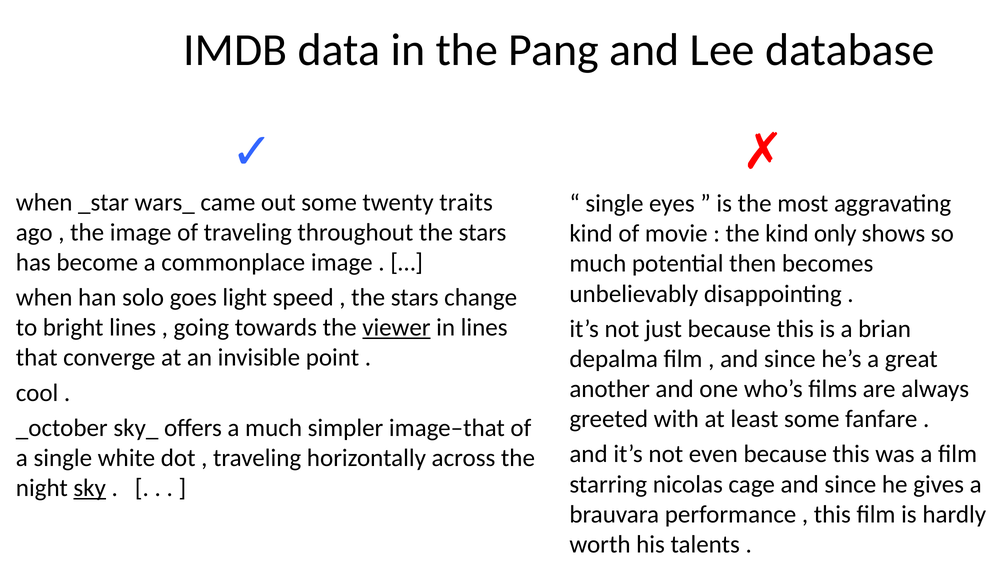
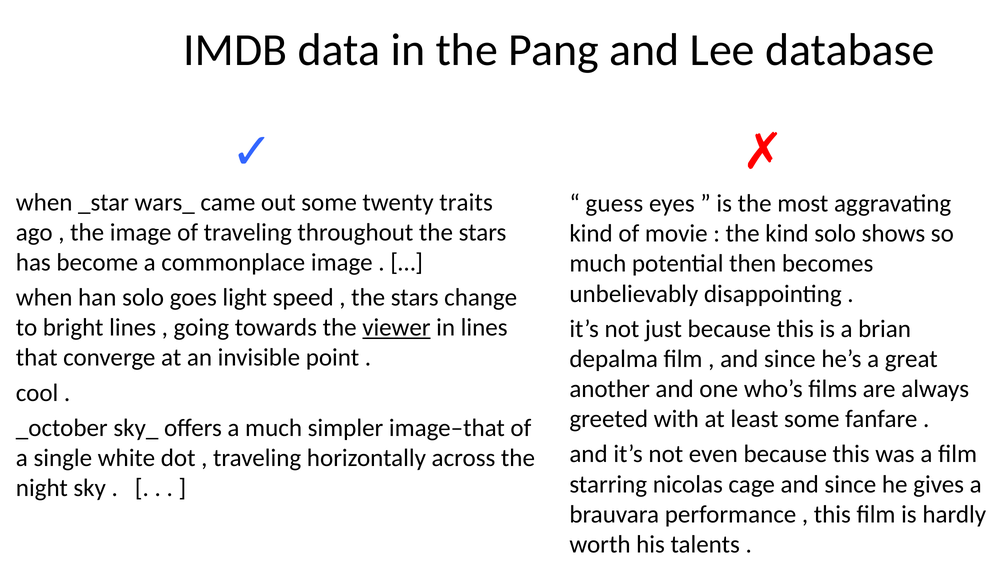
single at (615, 203): single -> guess
kind only: only -> solo
sky underline: present -> none
